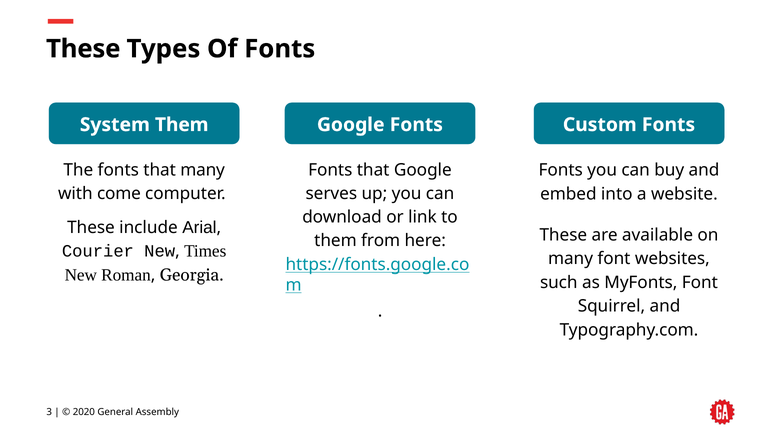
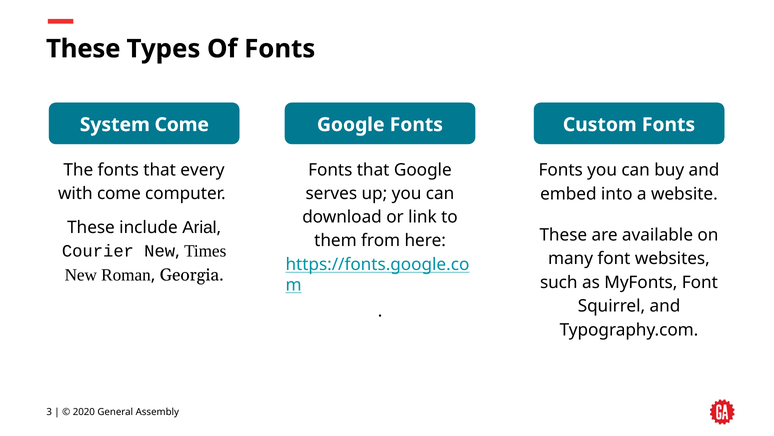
System Them: Them -> Come
that many: many -> every
